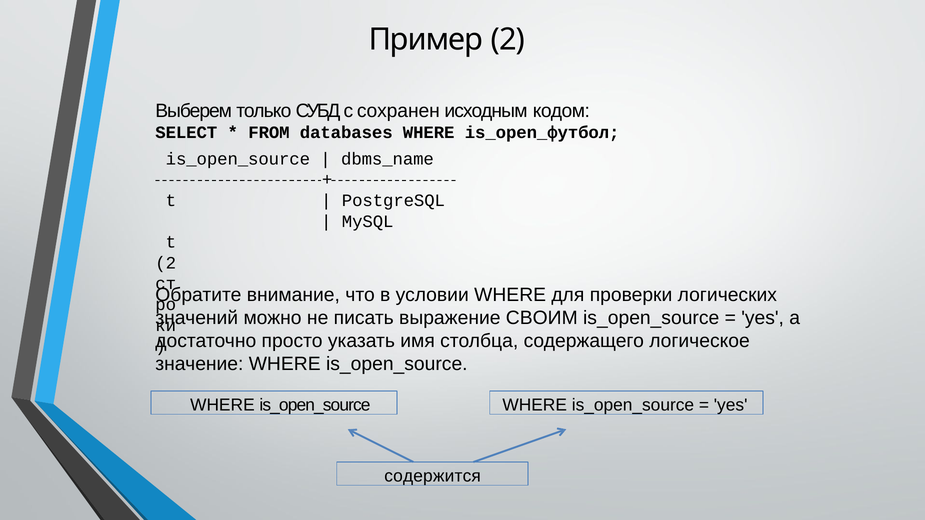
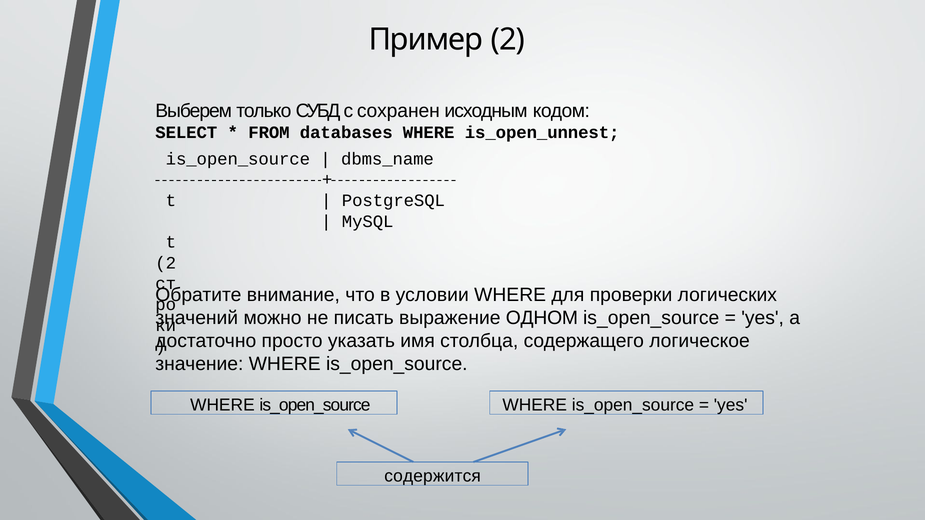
is_open_футбол: is_open_футбол -> is_open_unnest
СВОИМ: СВОИМ -> ОДНОМ
